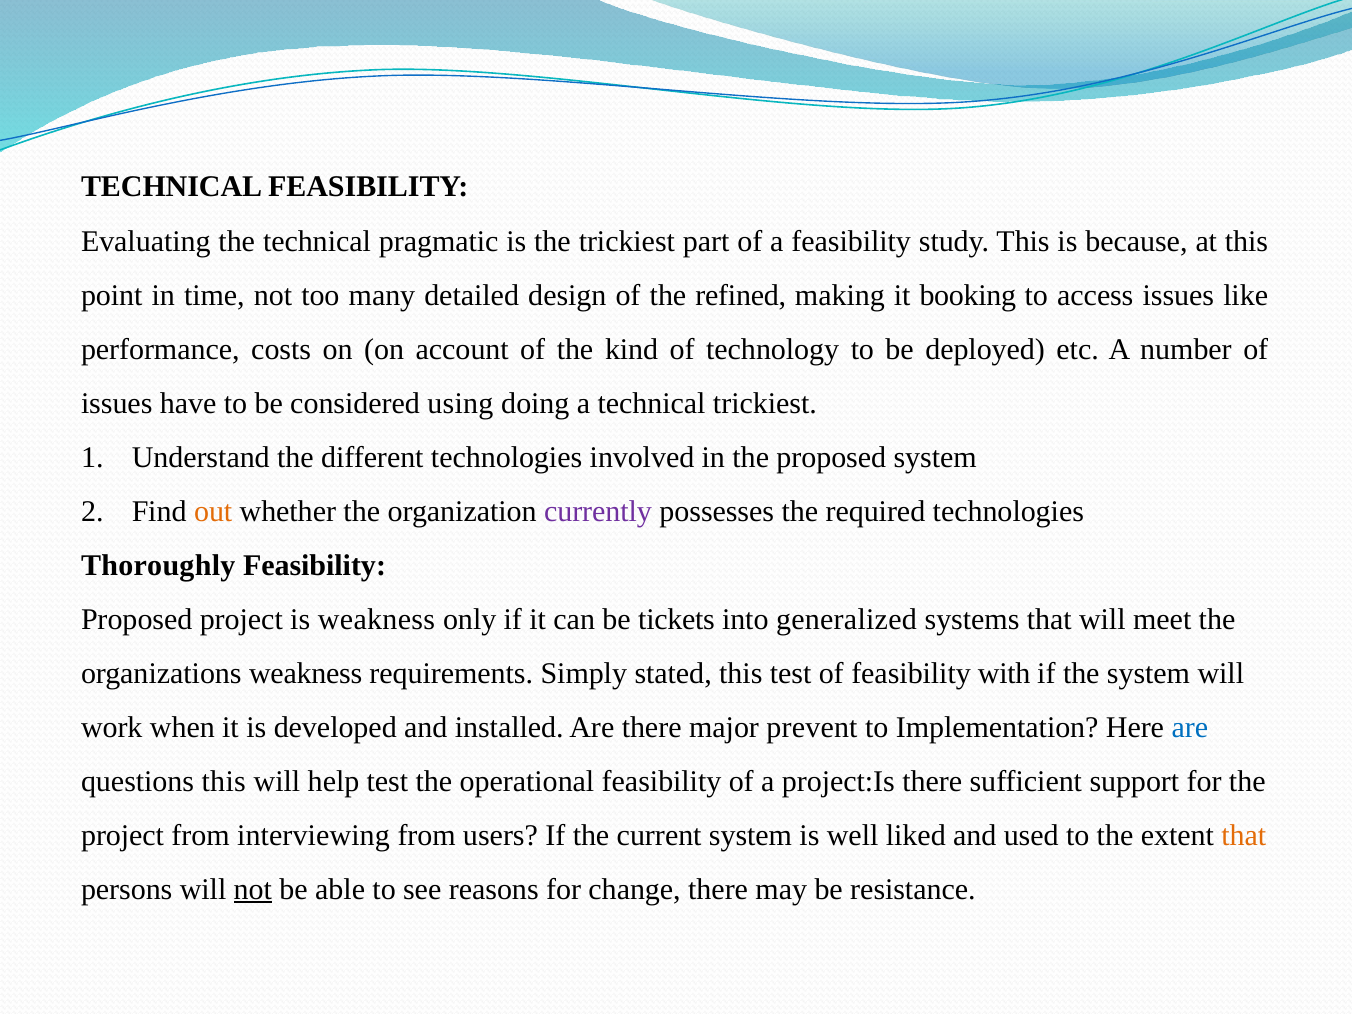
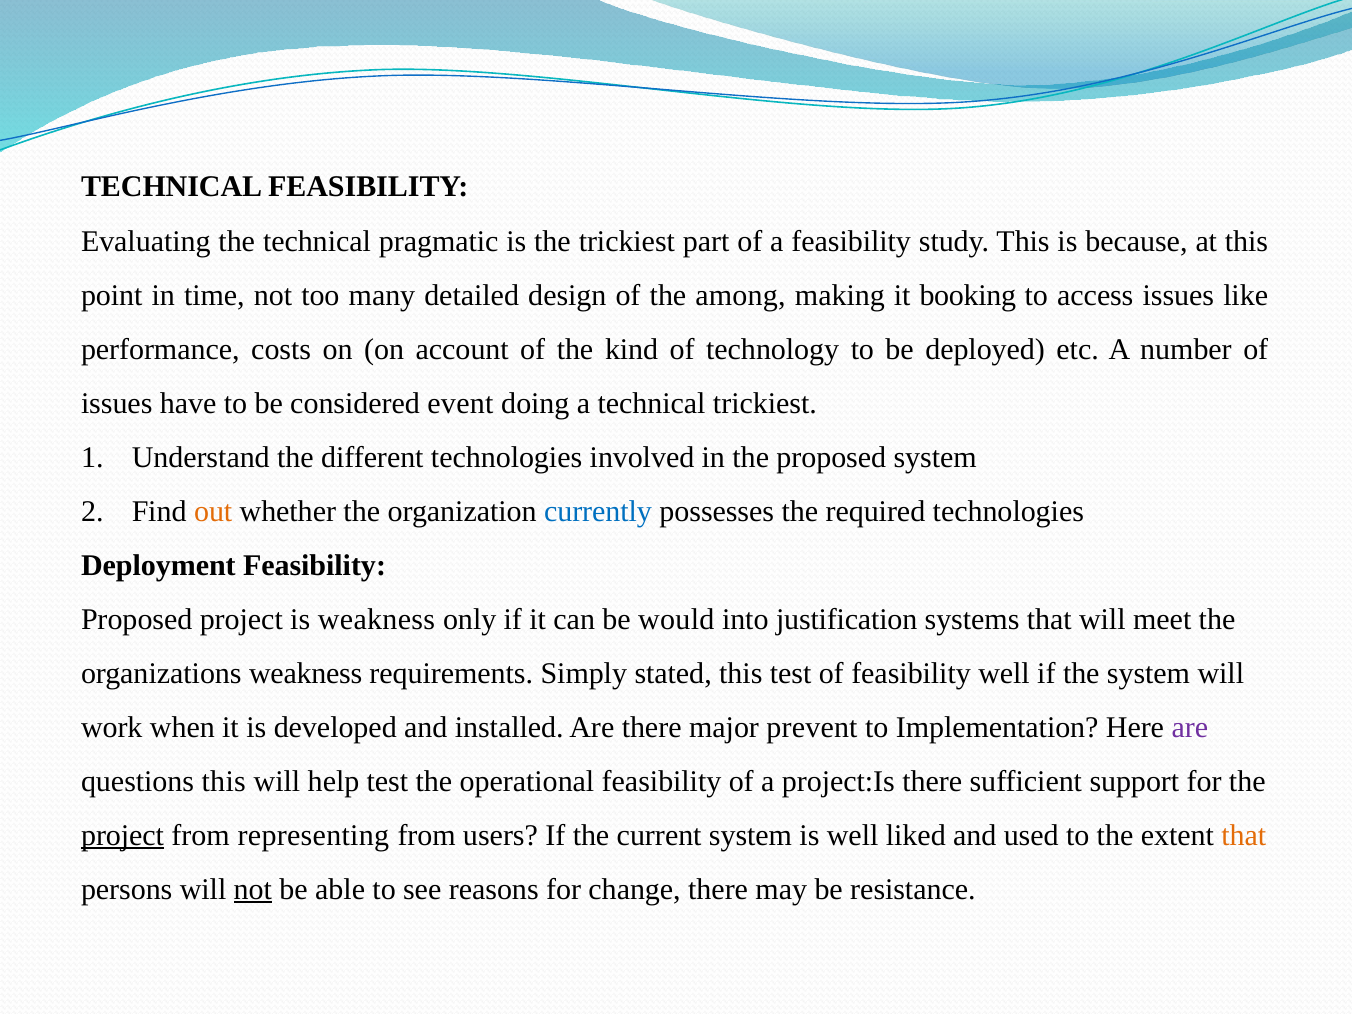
refined: refined -> among
using: using -> event
currently colour: purple -> blue
Thoroughly: Thoroughly -> Deployment
tickets: tickets -> would
generalized: generalized -> justification
feasibility with: with -> well
are at (1190, 727) colour: blue -> purple
project at (123, 835) underline: none -> present
interviewing: interviewing -> representing
